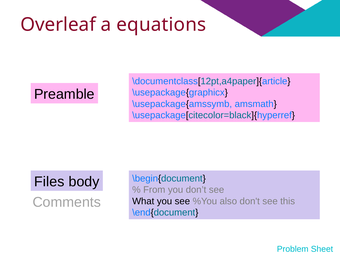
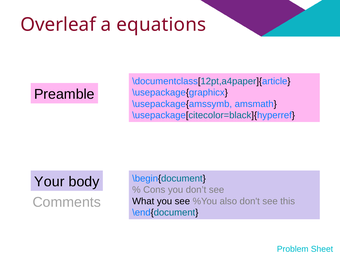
Files: Files -> Your
From: From -> Cons
